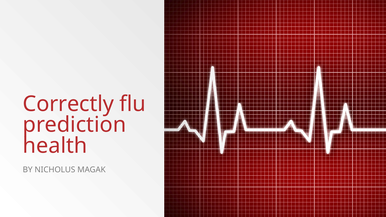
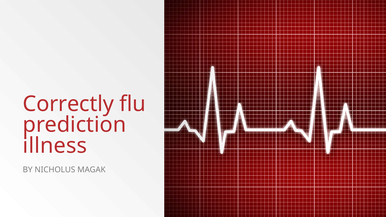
health: health -> illness
